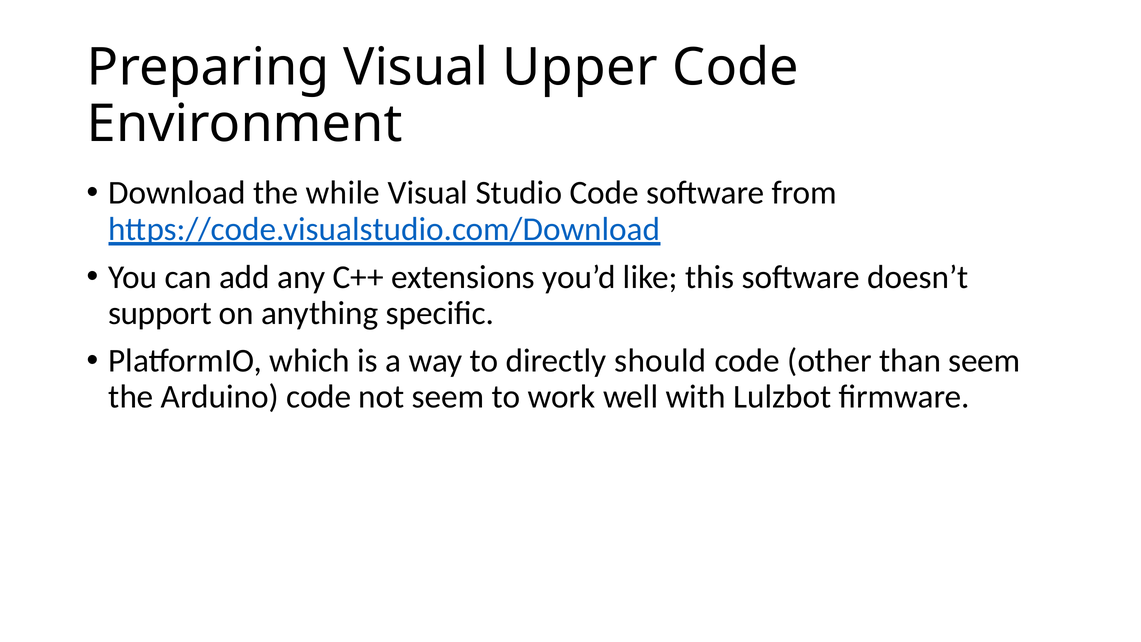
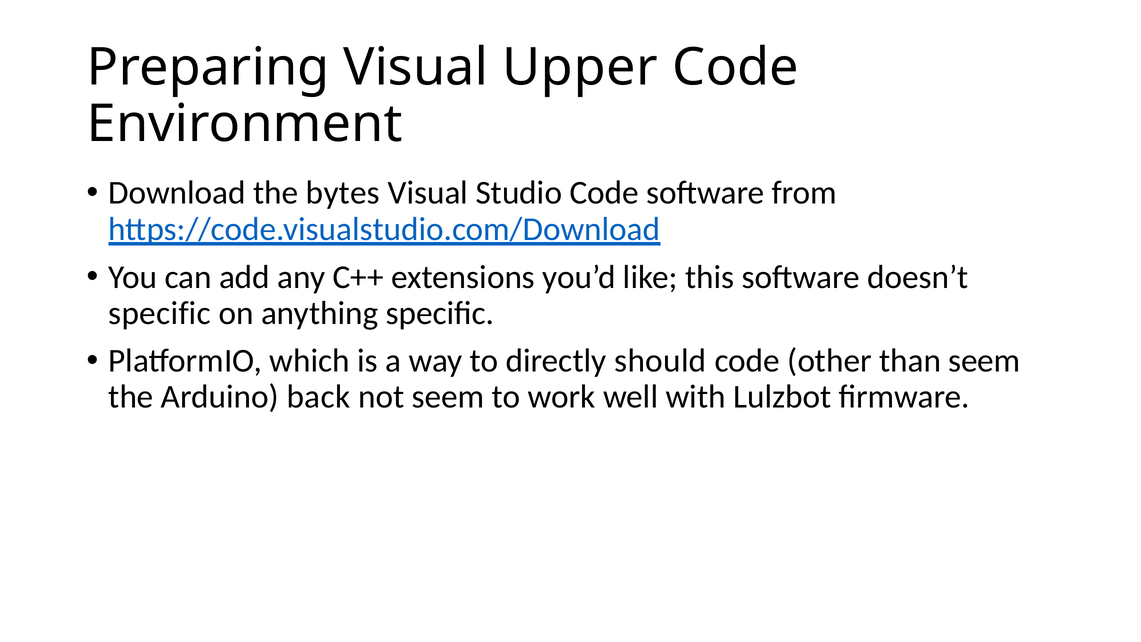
while: while -> bytes
support at (160, 313): support -> specific
Arduino code: code -> back
